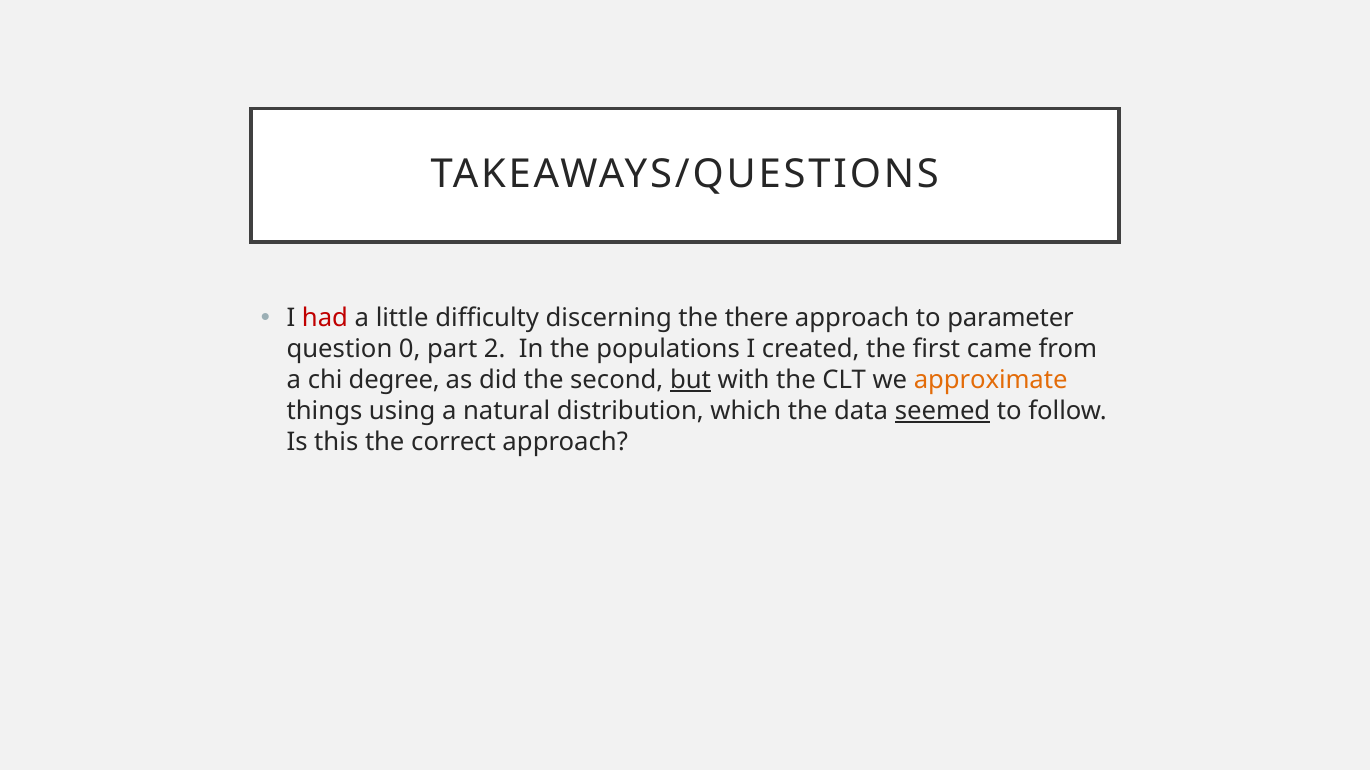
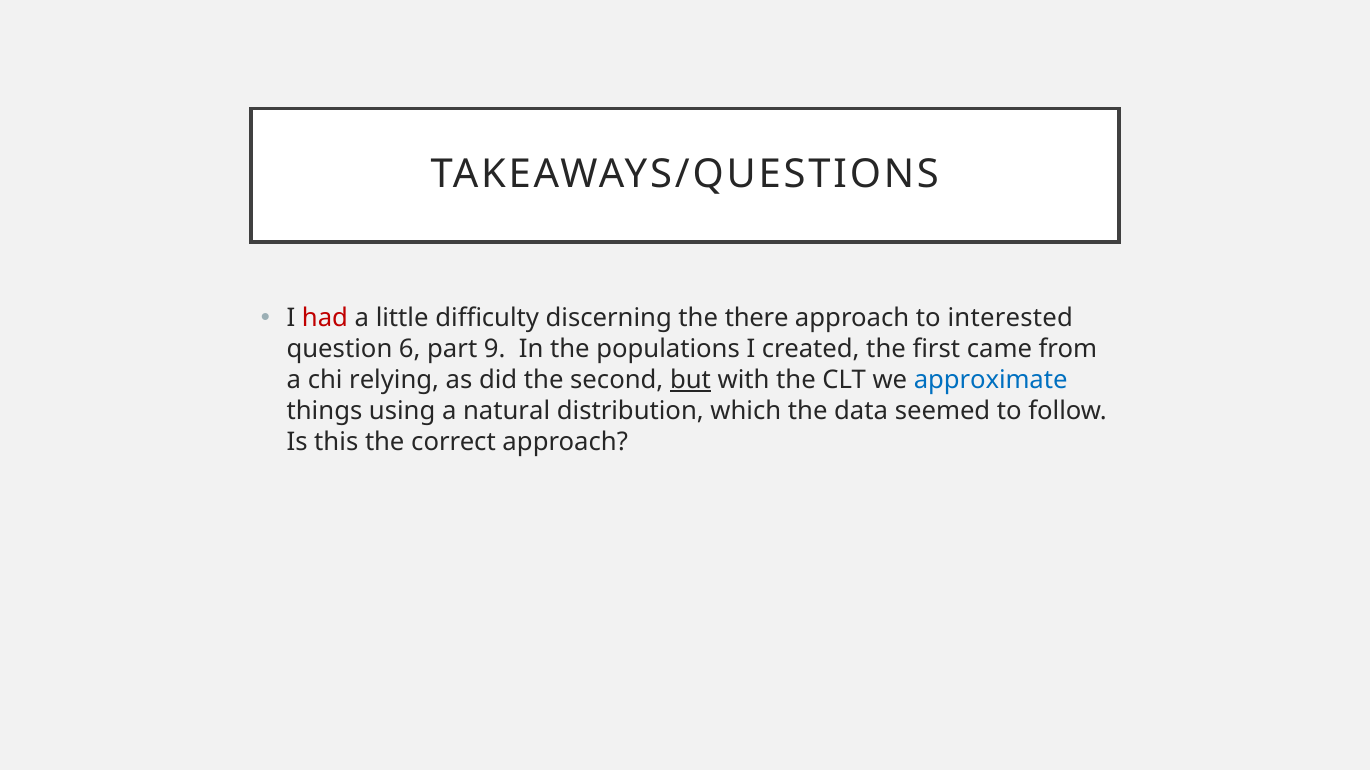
parameter: parameter -> interested
0: 0 -> 6
2: 2 -> 9
degree: degree -> relying
approximate colour: orange -> blue
seemed underline: present -> none
